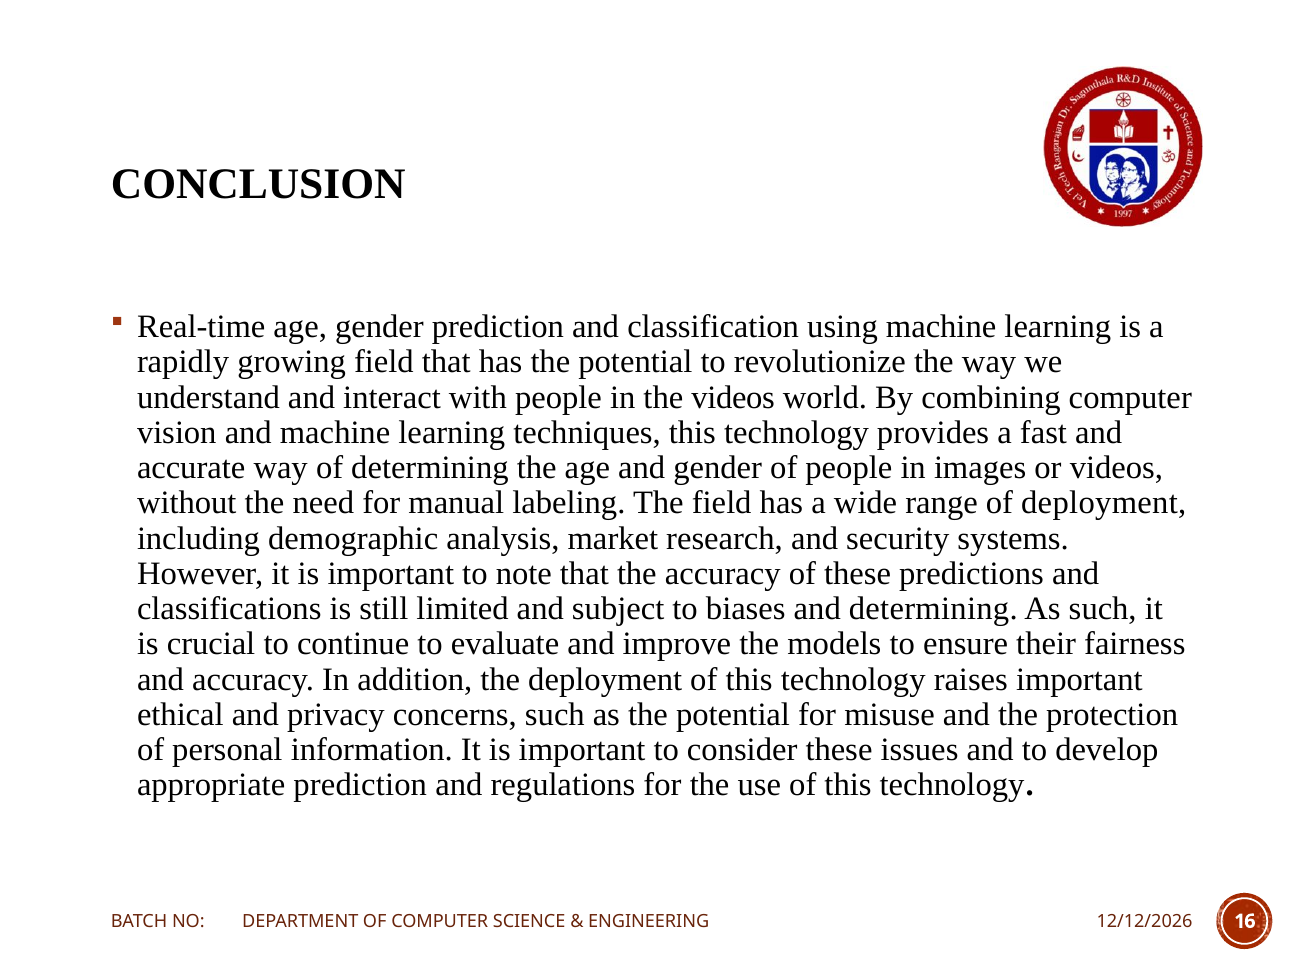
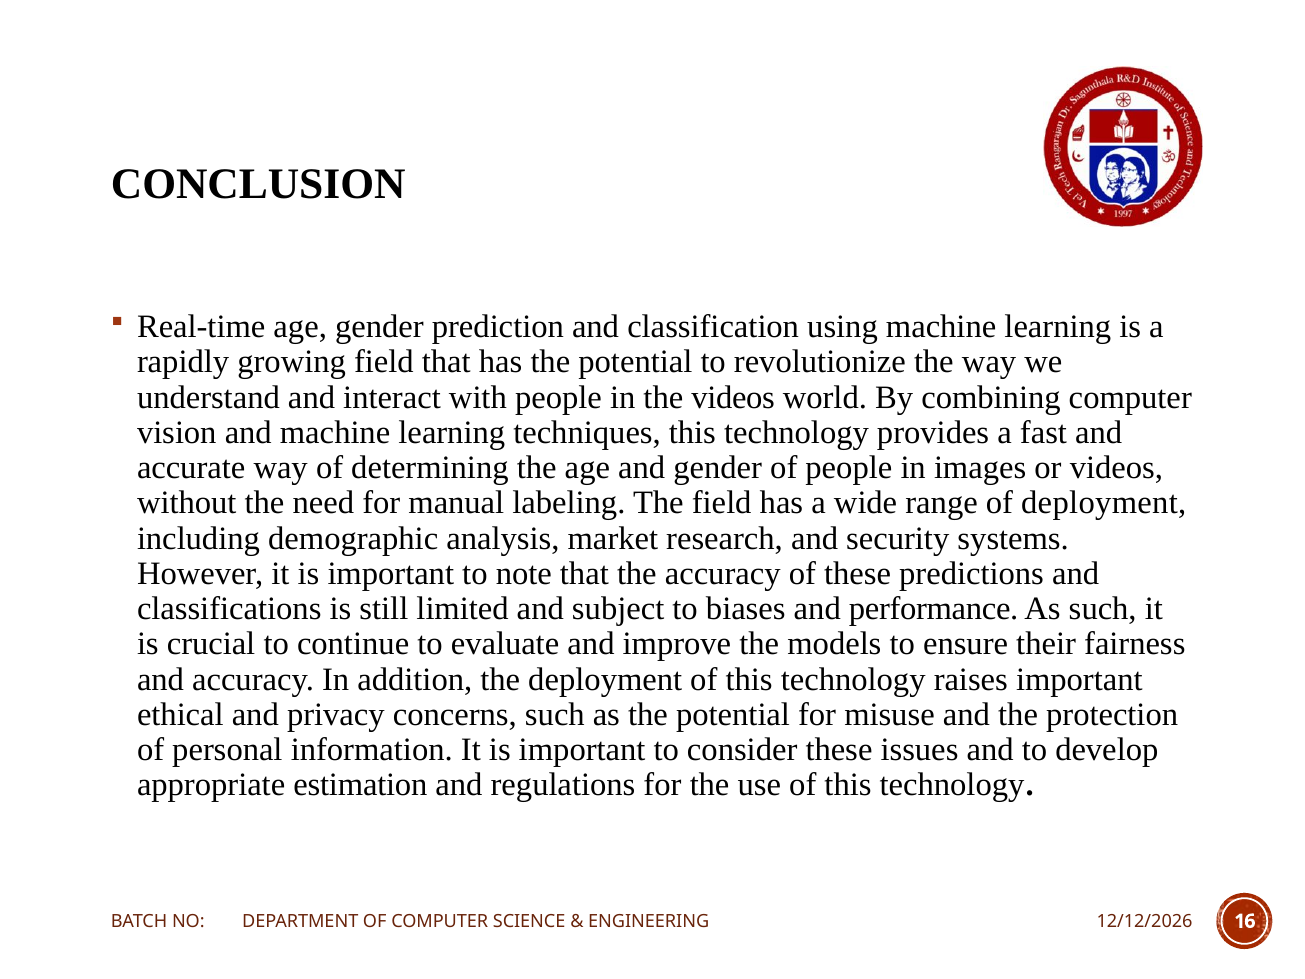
and determining: determining -> performance
appropriate prediction: prediction -> estimation
